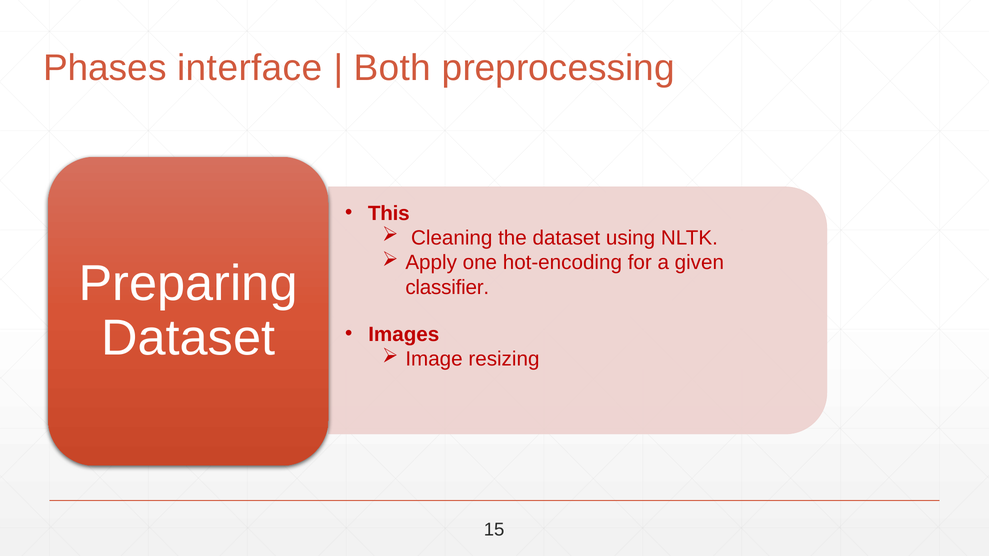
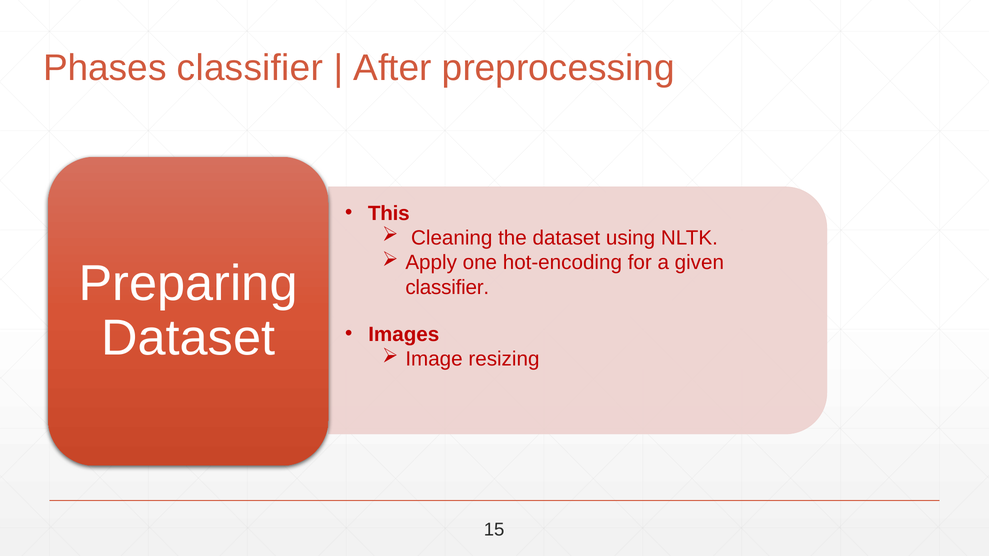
Phases interface: interface -> classifier
Both: Both -> After
